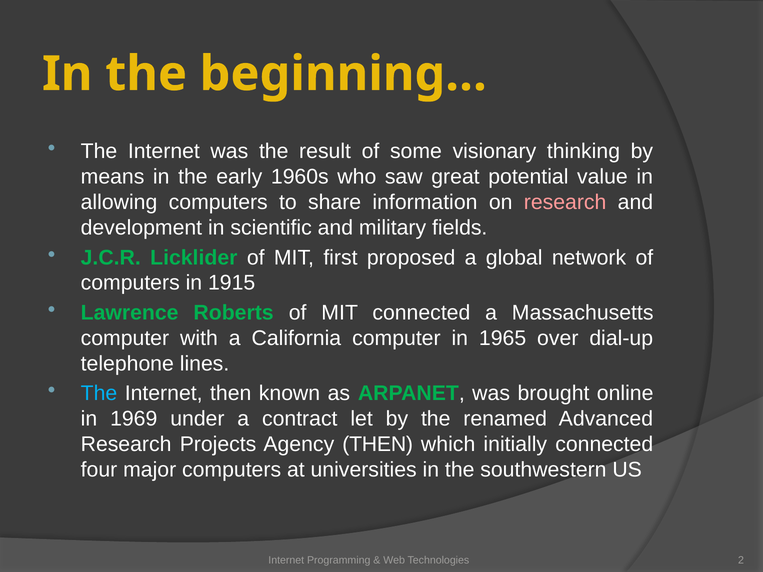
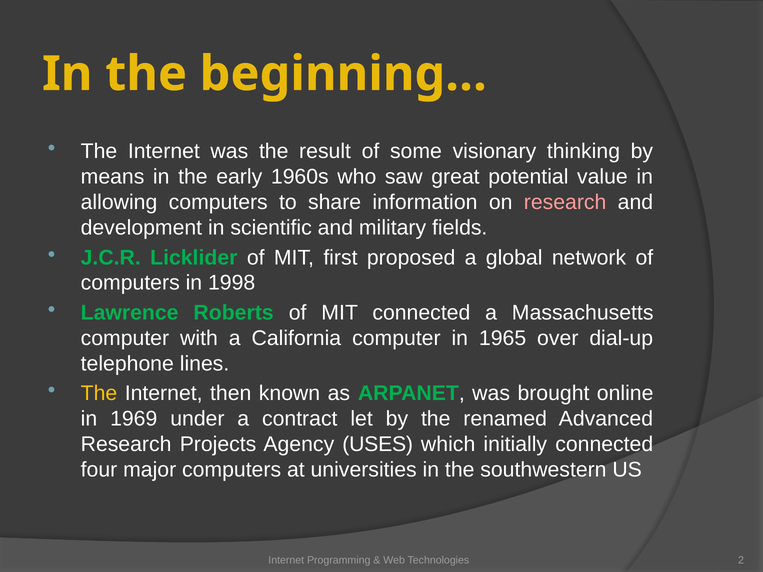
1915: 1915 -> 1998
The at (99, 393) colour: light blue -> yellow
Agency THEN: THEN -> USES
